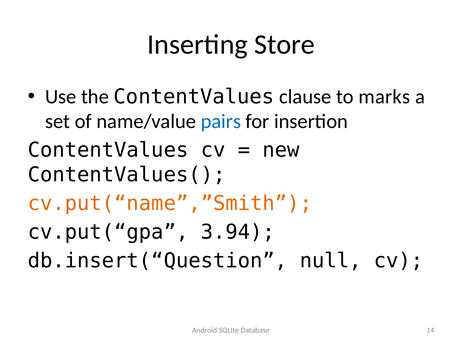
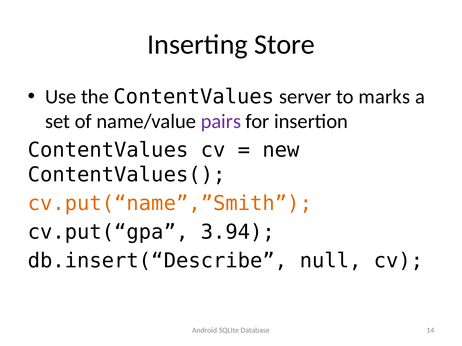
clause: clause -> server
pairs colour: blue -> purple
db.insert(“Question: db.insert(“Question -> db.insert(“Describe
